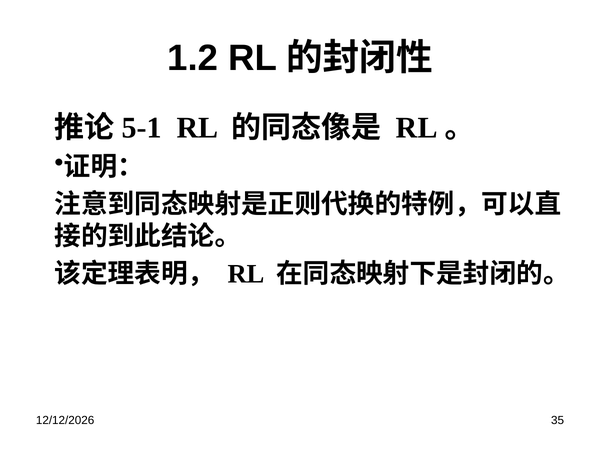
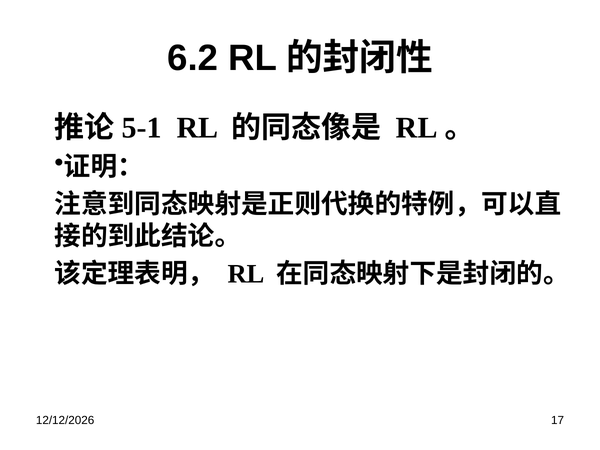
1.2: 1.2 -> 6.2
35: 35 -> 17
